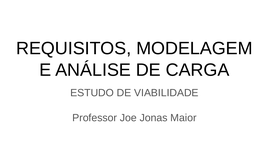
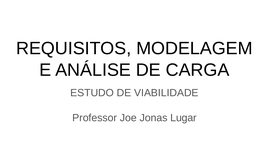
Maior: Maior -> Lugar
